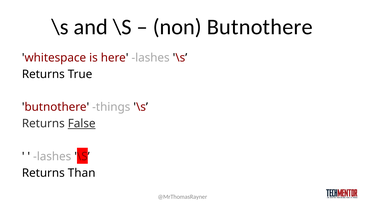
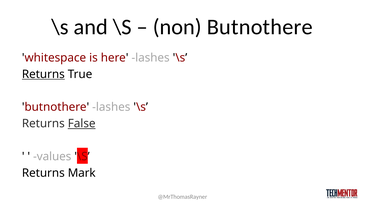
Returns at (43, 74) underline: none -> present
butnothere things: things -> lashes
lashes at (52, 156): lashes -> values
Than: Than -> Mark
